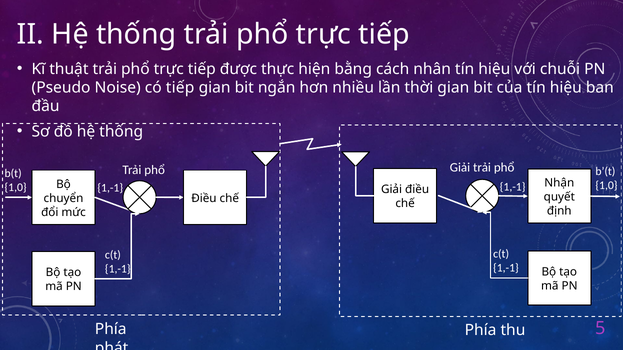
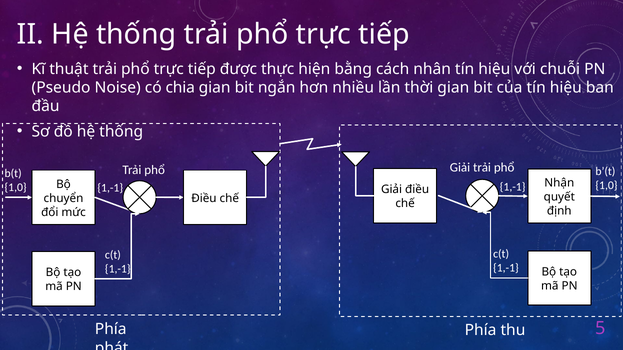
có tiếp: tiếp -> chia
